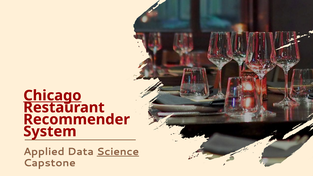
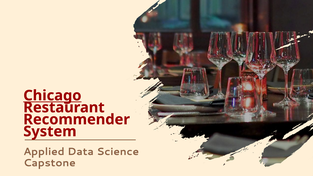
Science underline: present -> none
